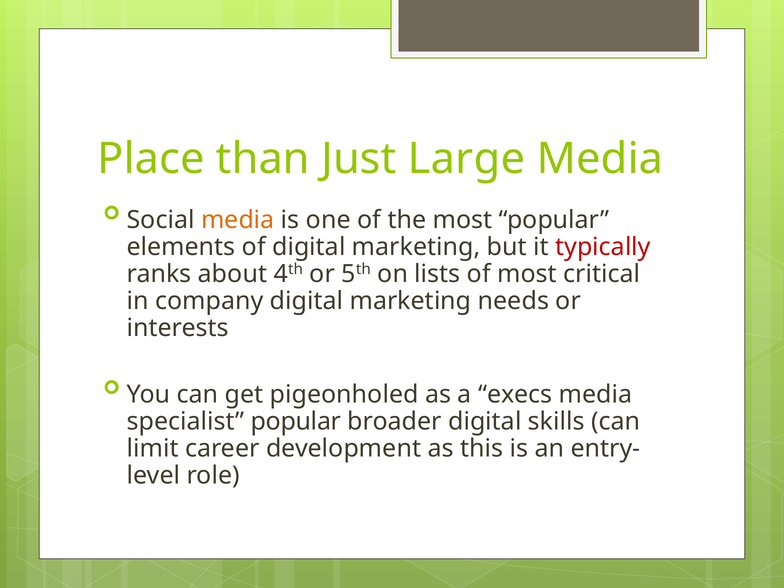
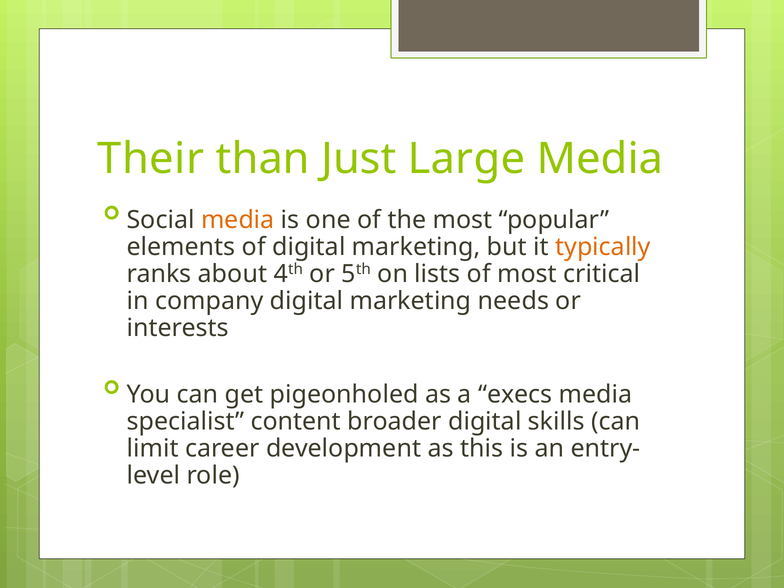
Place: Place -> Their
typically colour: red -> orange
specialist popular: popular -> content
